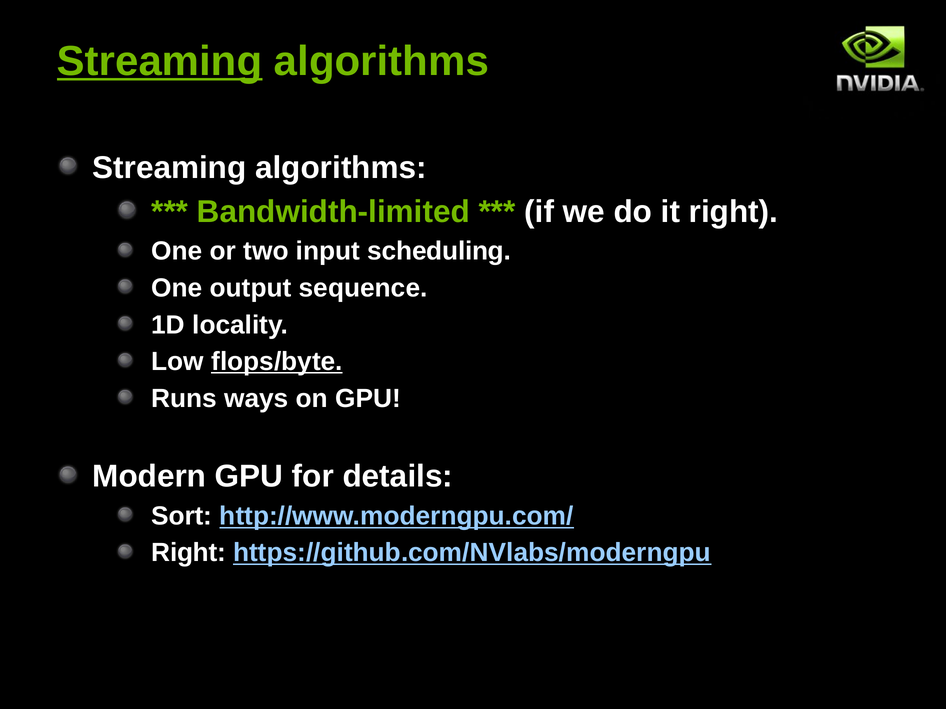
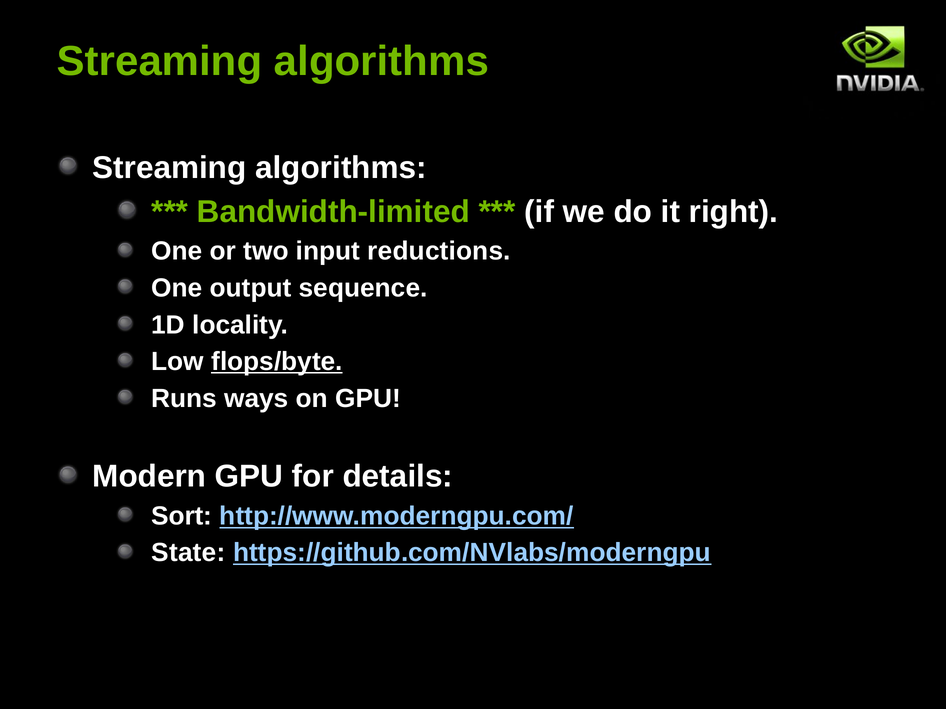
Streaming at (160, 61) underline: present -> none
scheduling: scheduling -> reductions
Right at (189, 553): Right -> State
